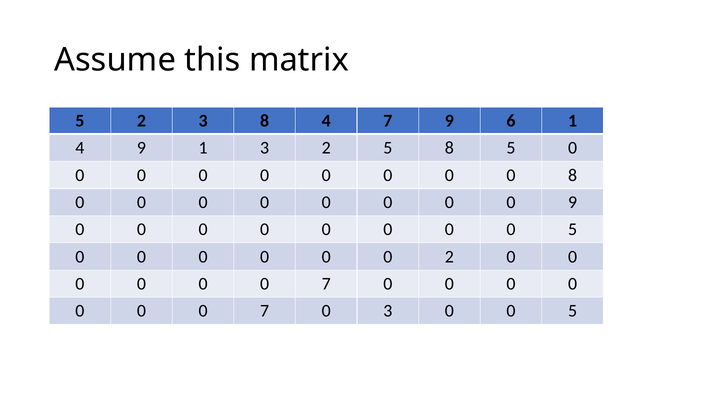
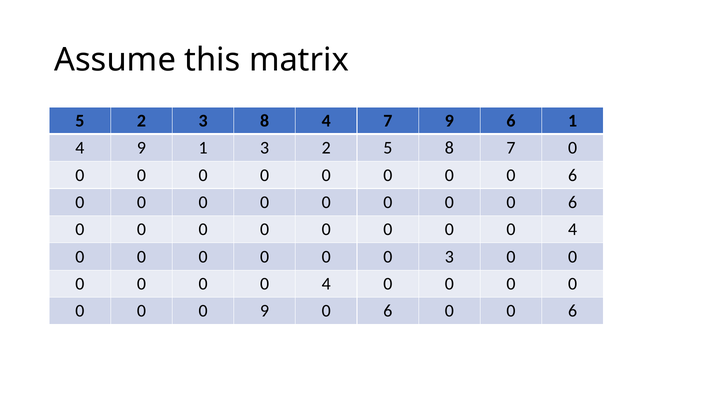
8 5: 5 -> 7
8 at (573, 175): 8 -> 6
9 at (573, 202): 9 -> 6
5 at (573, 229): 5 -> 4
0 2: 2 -> 3
7 at (326, 284): 7 -> 4
7 at (265, 311): 7 -> 9
3 at (388, 311): 3 -> 6
5 at (573, 311): 5 -> 6
